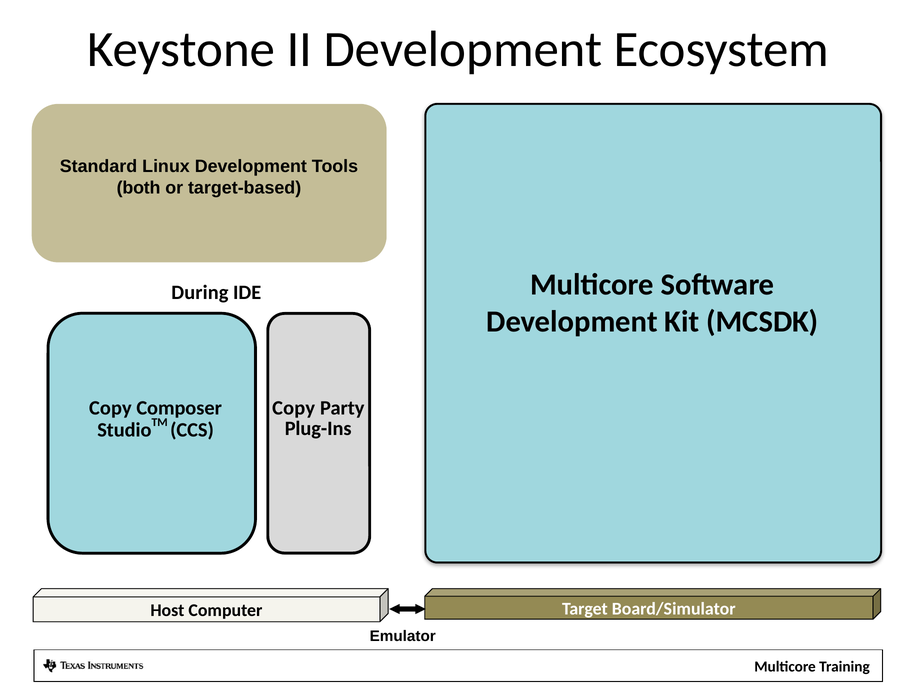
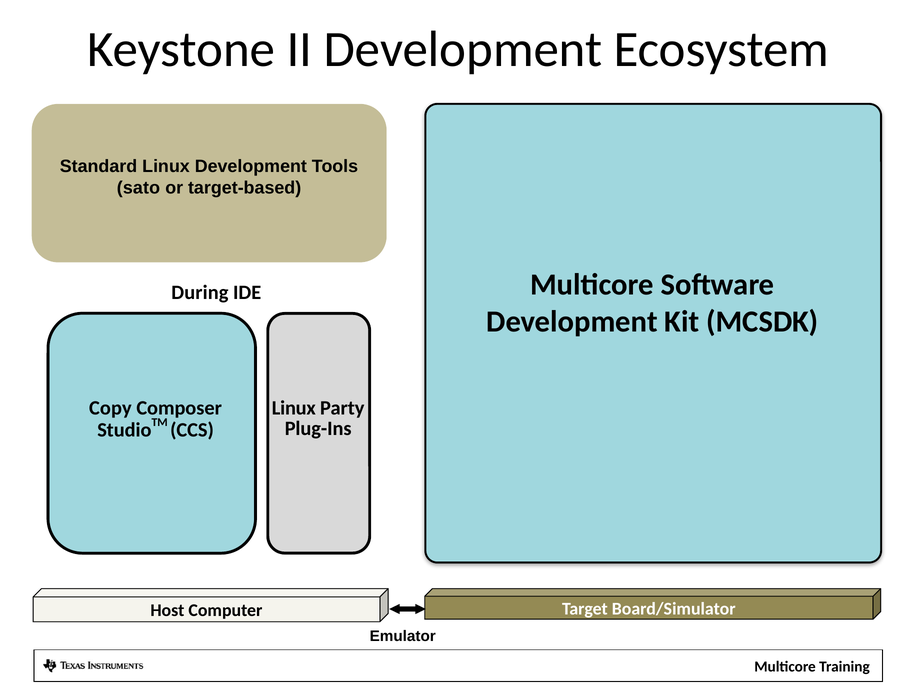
both: both -> sato
Copy at (294, 408): Copy -> Linux
